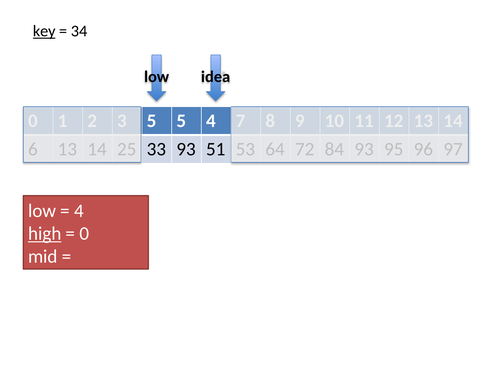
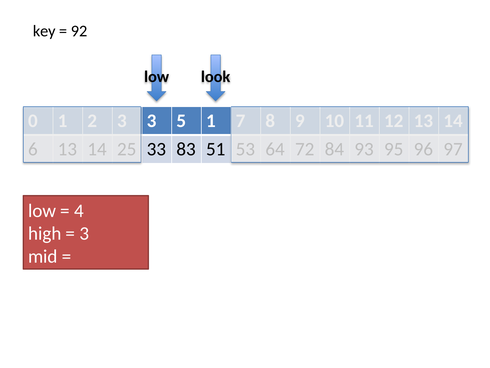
key underline: present -> none
34: 34 -> 92
idea: idea -> look
5 at (152, 121): 5 -> 3
5 4: 4 -> 1
33 93: 93 -> 83
high underline: present -> none
0 at (84, 233): 0 -> 3
